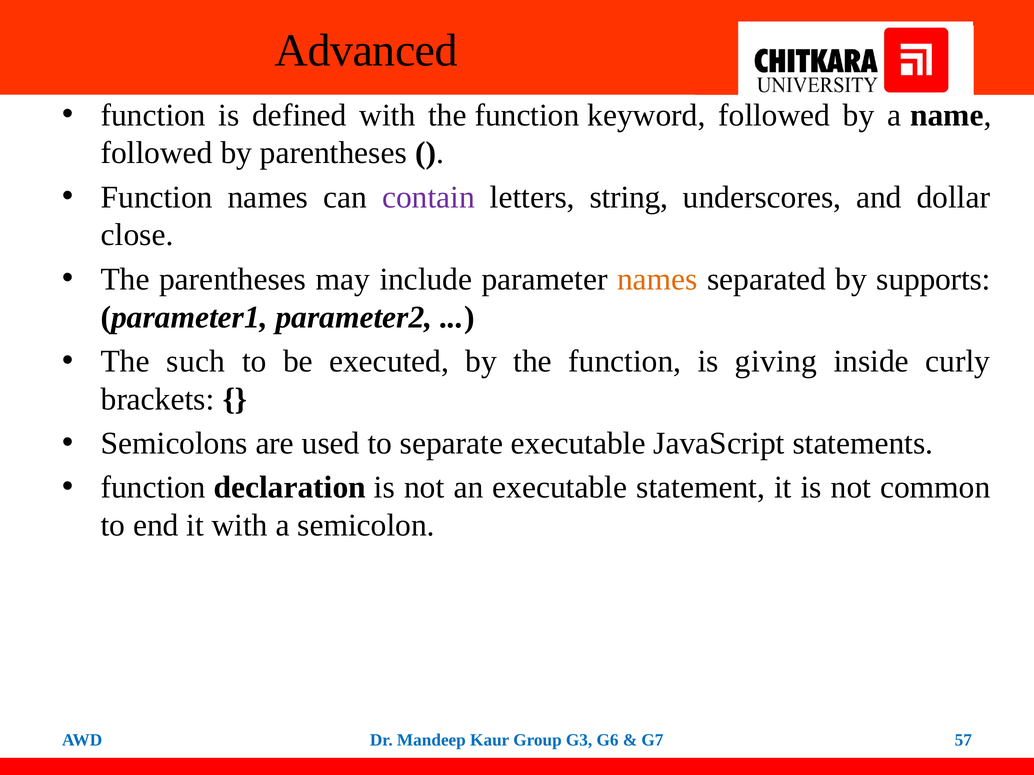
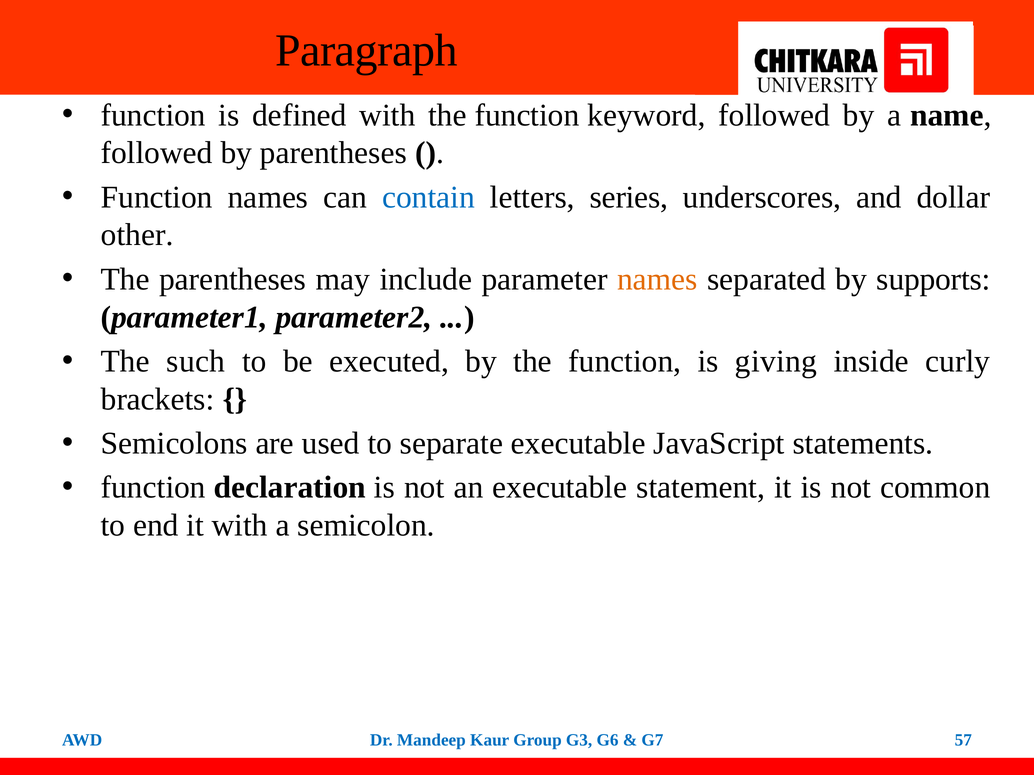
Advanced: Advanced -> Paragraph
contain colour: purple -> blue
string: string -> series
close: close -> other
